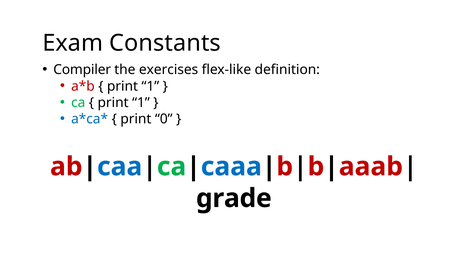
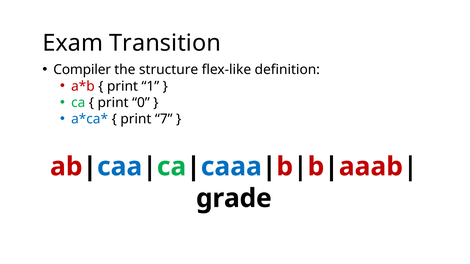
Constants: Constants -> Transition
exercises: exercises -> structure
1 at (141, 103): 1 -> 0
0: 0 -> 7
